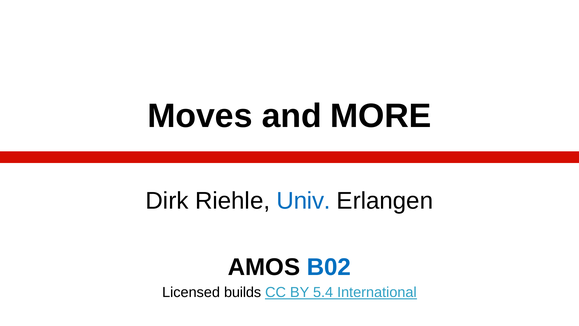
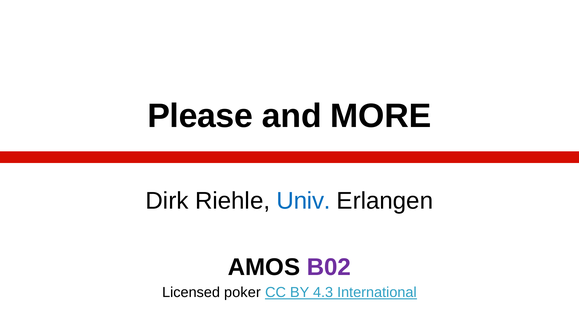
Moves: Moves -> Please
B02 colour: blue -> purple
builds: builds -> poker
5.4: 5.4 -> 4.3
